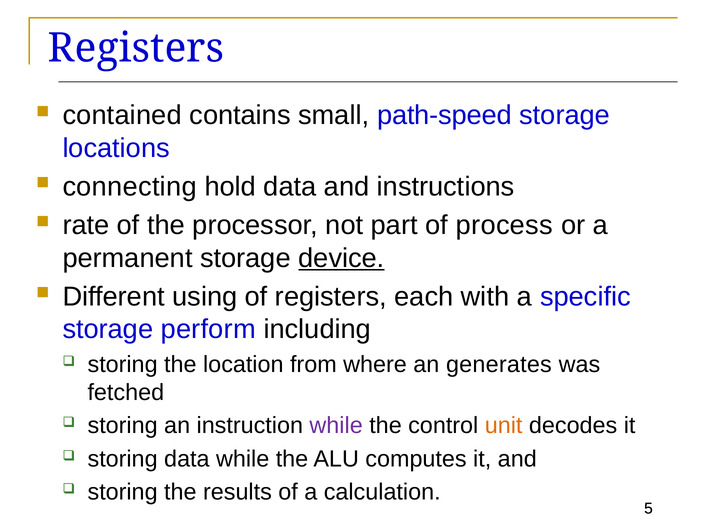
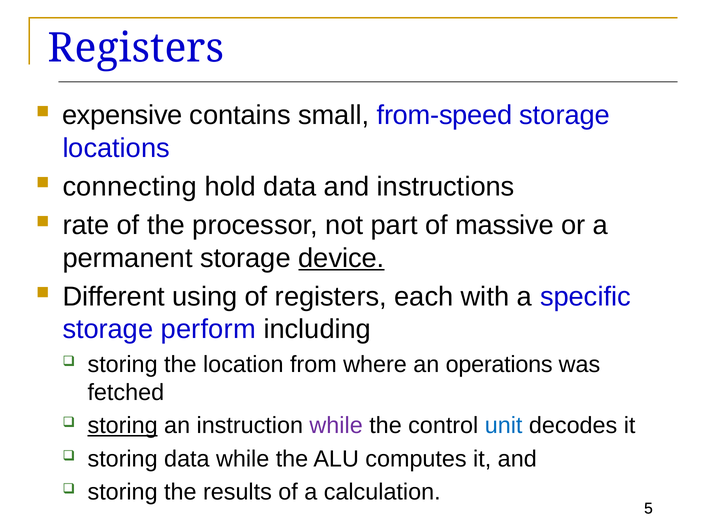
contained: contained -> expensive
path-speed: path-speed -> from-speed
process: process -> massive
generates: generates -> operations
storing at (123, 425) underline: none -> present
unit colour: orange -> blue
